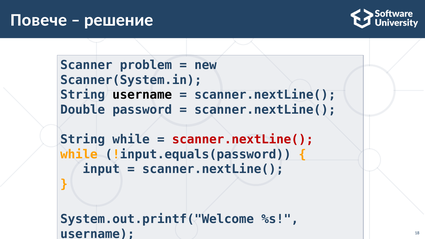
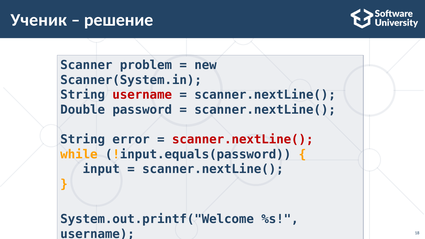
Повече: Повече -> Ученик
username at (142, 95) colour: black -> red
String while: while -> error
